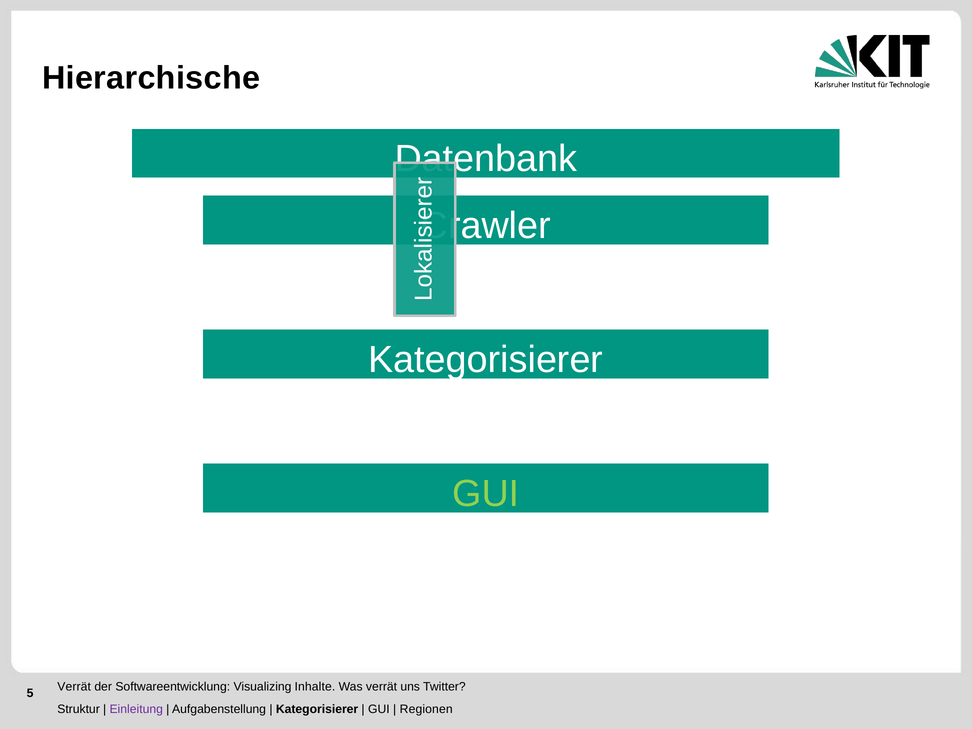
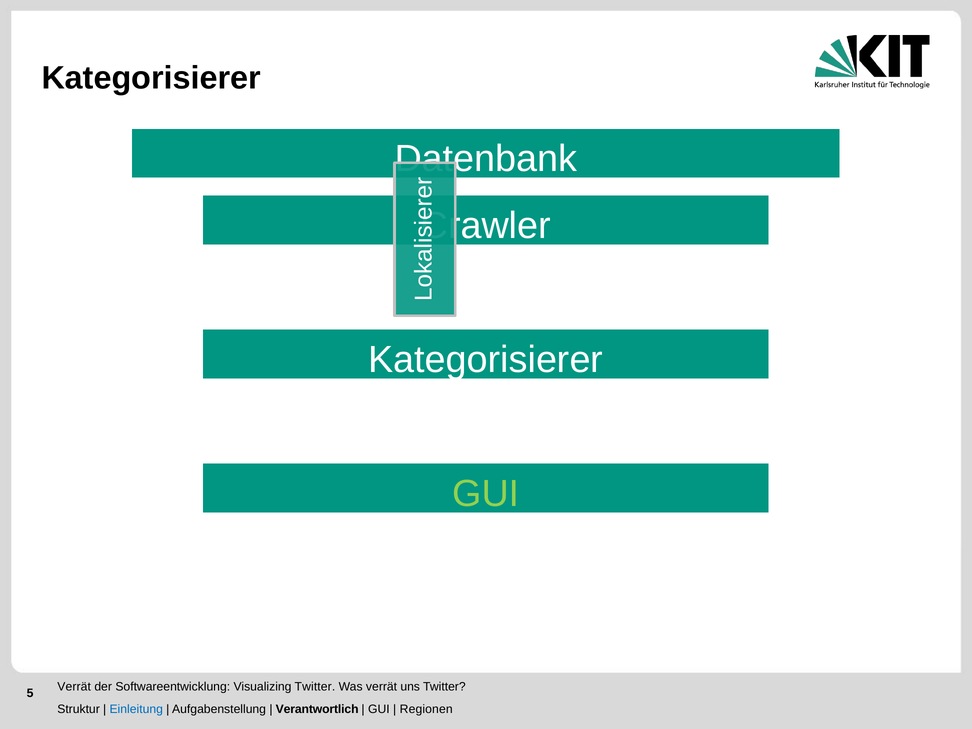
Hierarchische at (151, 78): Hierarchische -> Kategorisierer
Visualizing Inhalte: Inhalte -> Twitter
Einleitung colour: purple -> blue
Kategorisierer at (317, 709): Kategorisierer -> Verantwortlich
